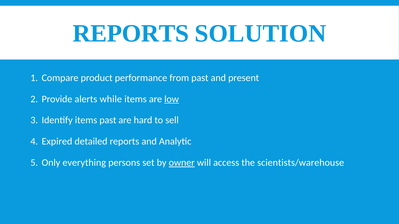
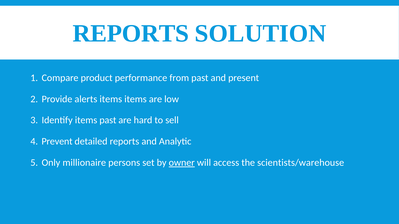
alerts while: while -> items
low underline: present -> none
Expired: Expired -> Prevent
everything: everything -> millionaire
